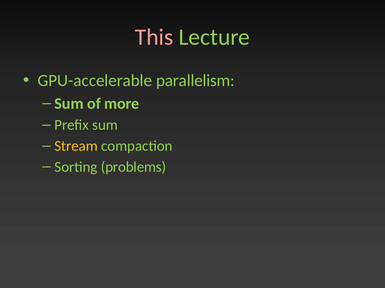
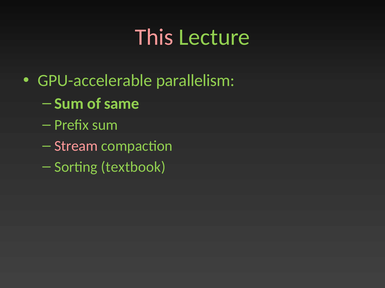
more: more -> same
Stream colour: yellow -> pink
problems: problems -> textbook
